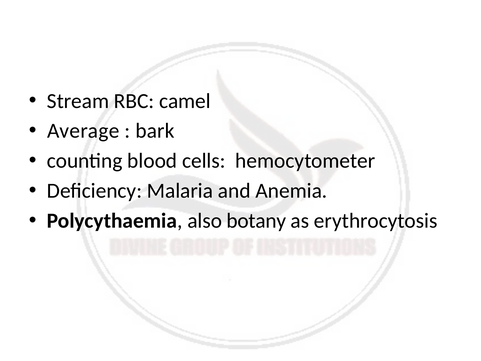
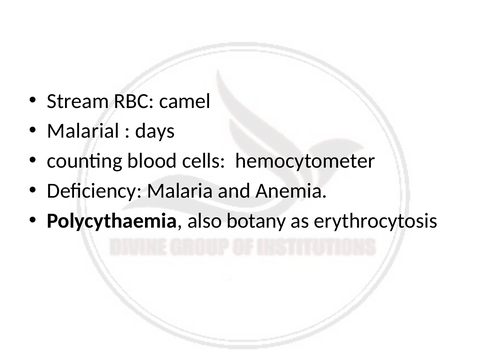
Average: Average -> Malarial
bark: bark -> days
